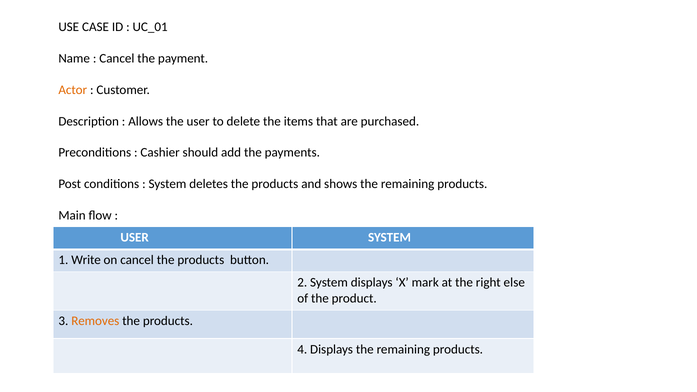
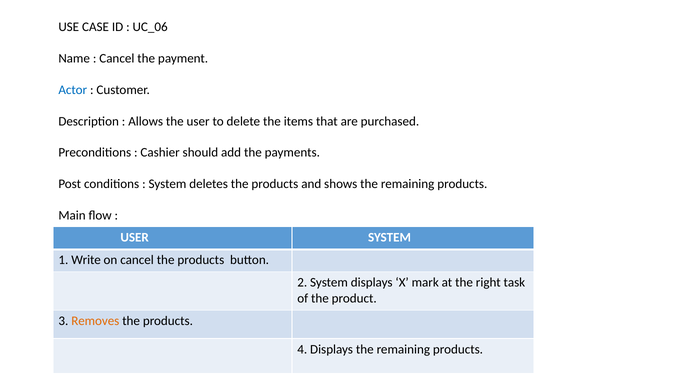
UC_01: UC_01 -> UC_06
Actor colour: orange -> blue
else: else -> task
